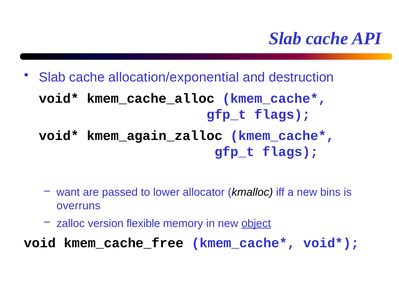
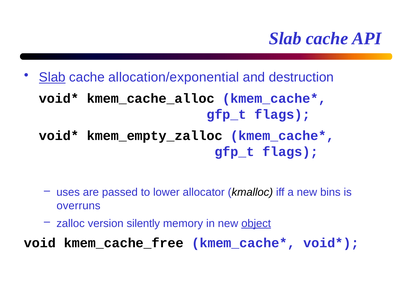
Slab at (52, 77) underline: none -> present
kmem_again_zalloc: kmem_again_zalloc -> kmem_empty_zalloc
want: want -> uses
flexible: flexible -> silently
